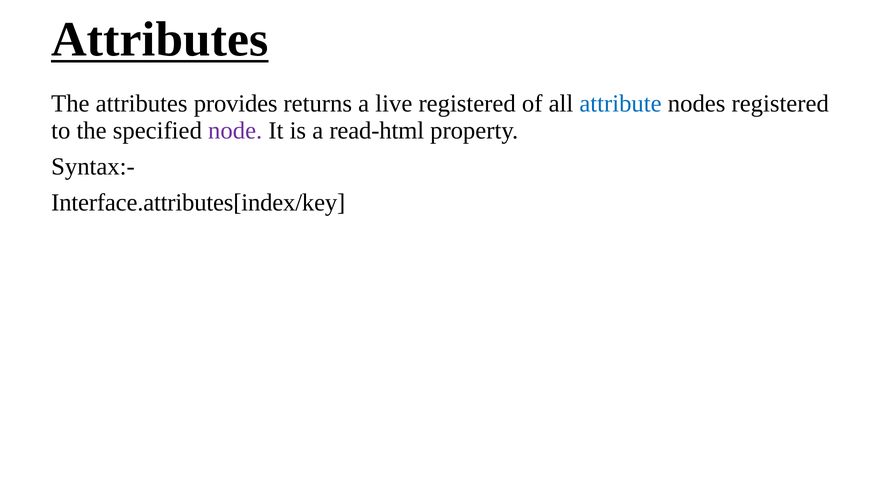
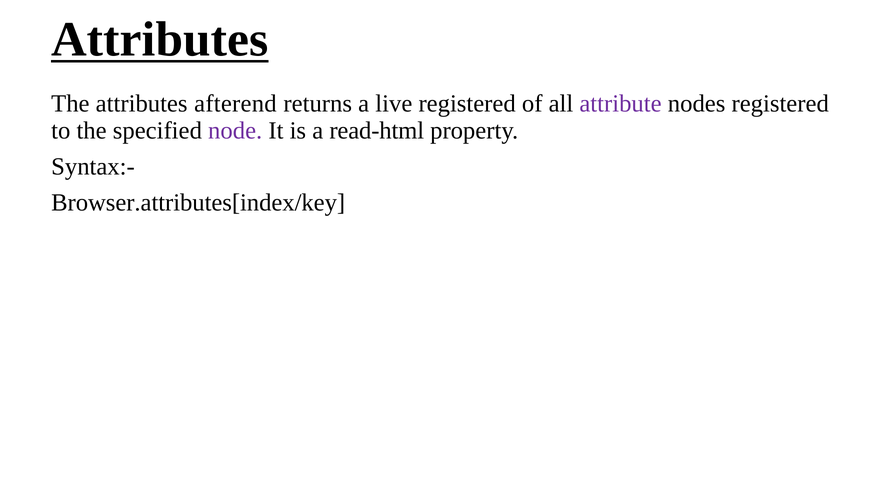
provides: provides -> afterend
attribute colour: blue -> purple
Interface.attributes[index/key: Interface.attributes[index/key -> Browser.attributes[index/key
